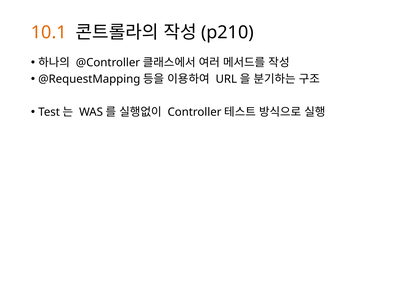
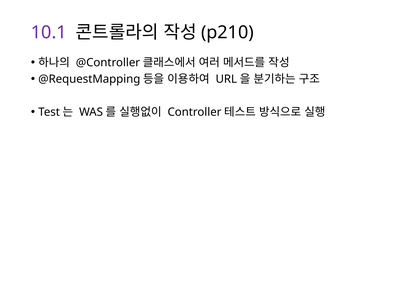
10.1 colour: orange -> purple
